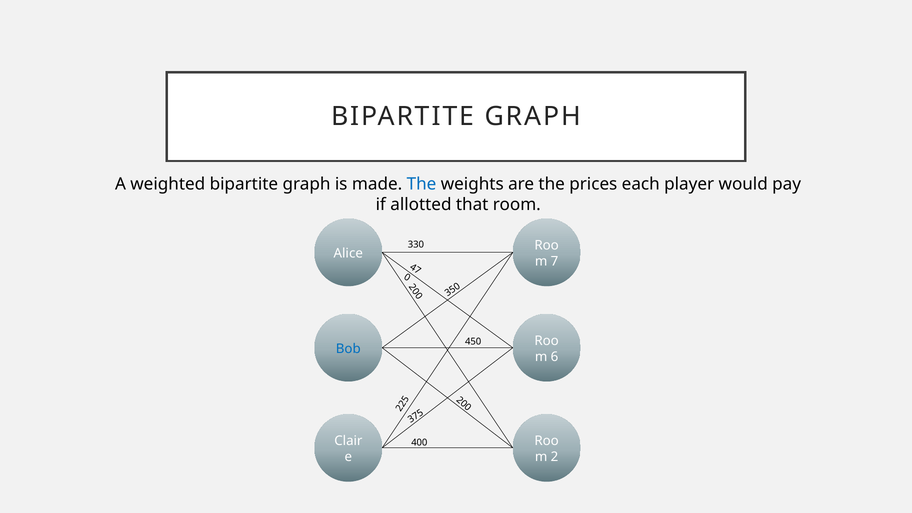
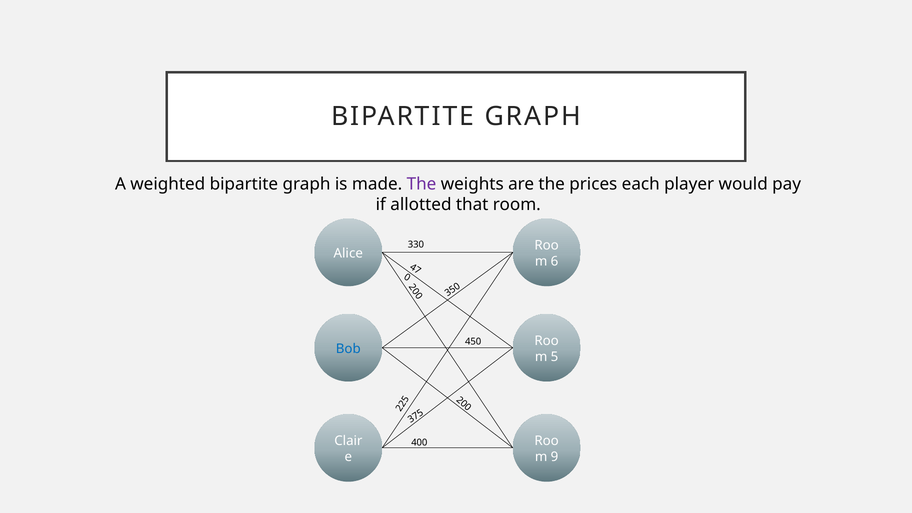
The at (422, 184) colour: blue -> purple
7 at (555, 261): 7 -> 6
6 at (555, 357): 6 -> 5
2 at (555, 457): 2 -> 9
